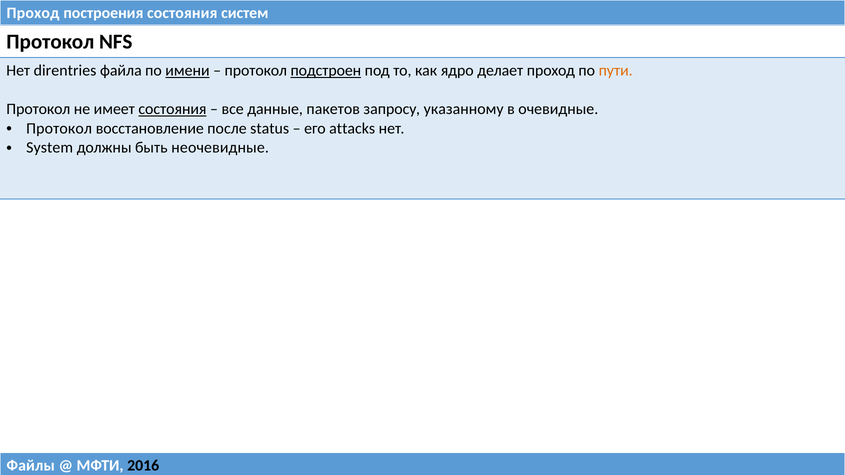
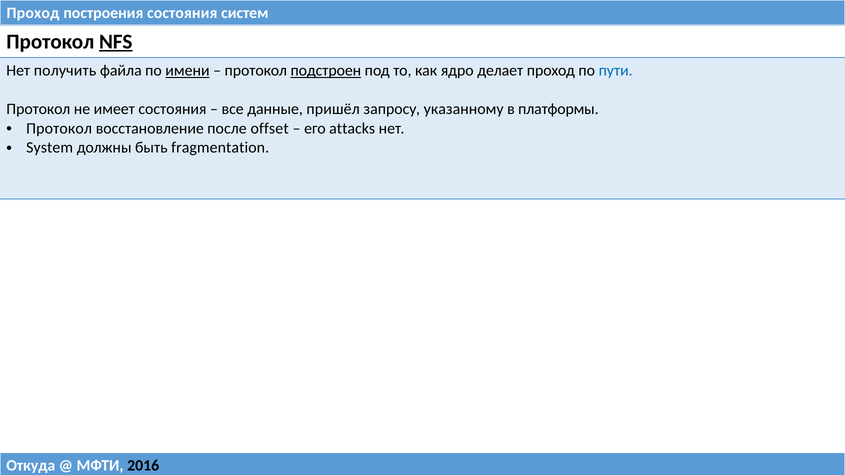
NFS underline: none -> present
direntries: direntries -> получить
пути colour: orange -> blue
состояния at (172, 109) underline: present -> none
пакетов: пакетов -> пришёл
очевидные: очевидные -> платформы
status: status -> offset
неочевидные: неочевидные -> fragmentation
Файлы: Файлы -> Откуда
